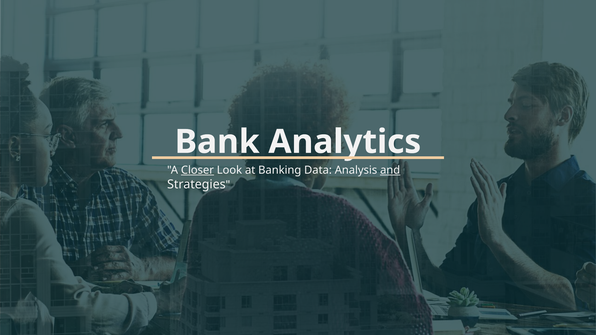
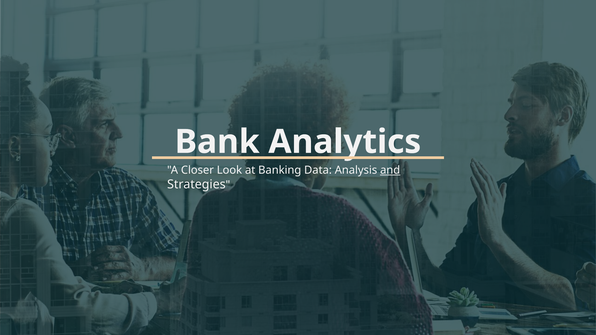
Closer underline: present -> none
